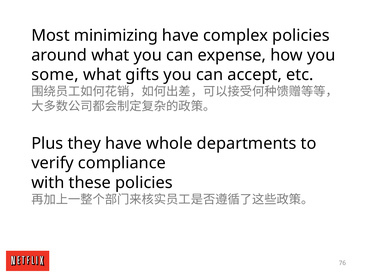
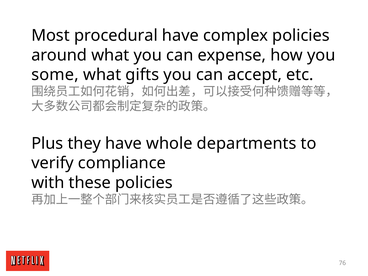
minimizing: minimizing -> procedural
